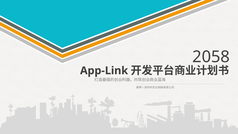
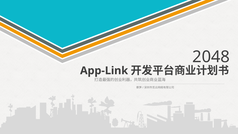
2058: 2058 -> 2048
